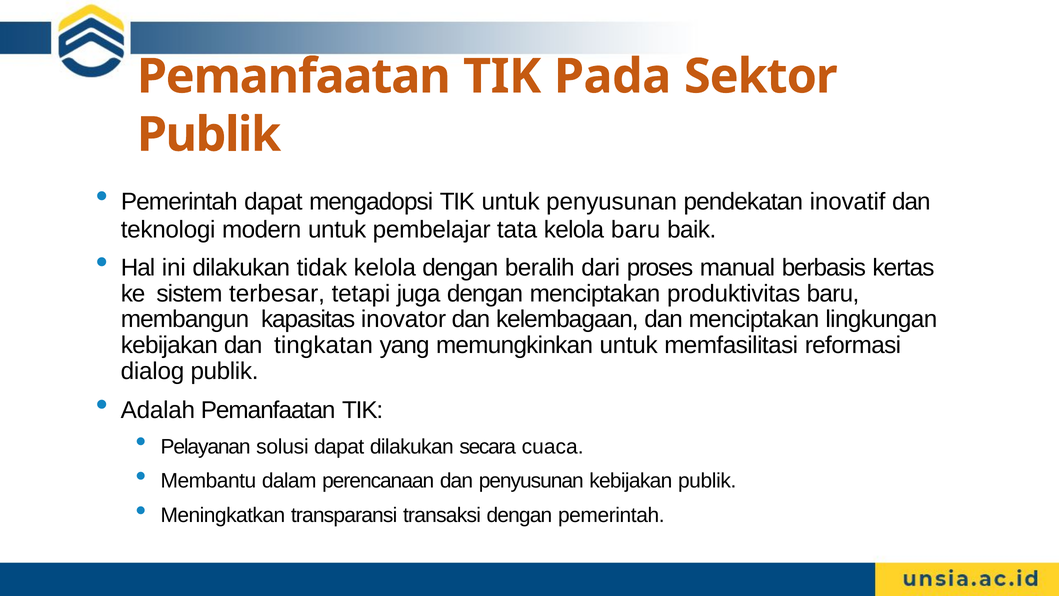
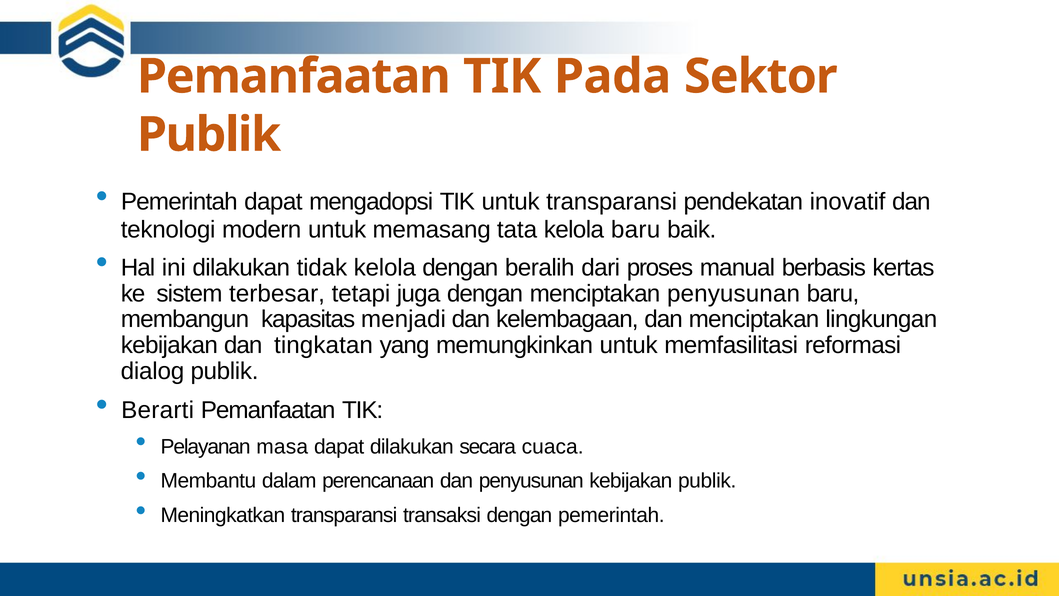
untuk penyusunan: penyusunan -> transparansi
pembelajar: pembelajar -> memasang
menciptakan produktivitas: produktivitas -> penyusunan
inovator: inovator -> menjadi
Adalah: Adalah -> Berarti
solusi: solusi -> masa
